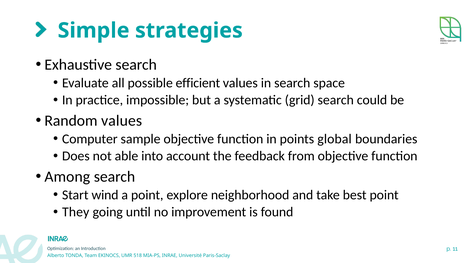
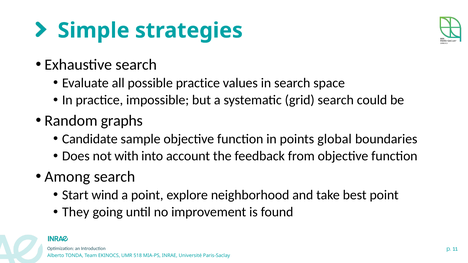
possible efficient: efficient -> practice
Random values: values -> graphs
Computer: Computer -> Candidate
able: able -> with
